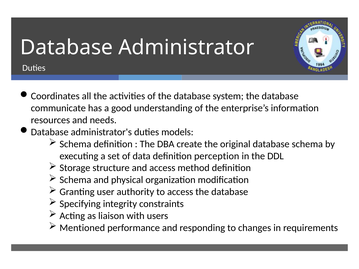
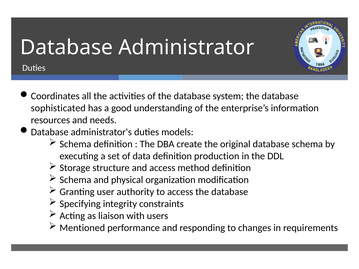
communicate: communicate -> sophisticated
perception: perception -> production
